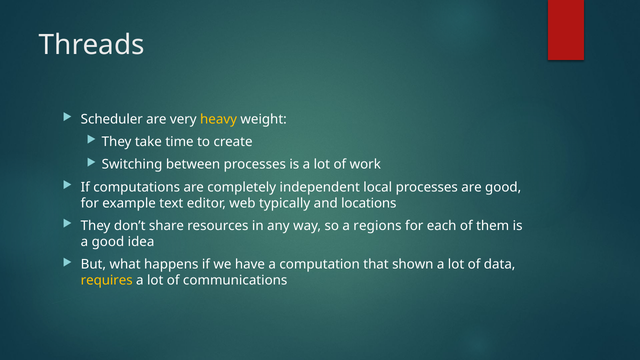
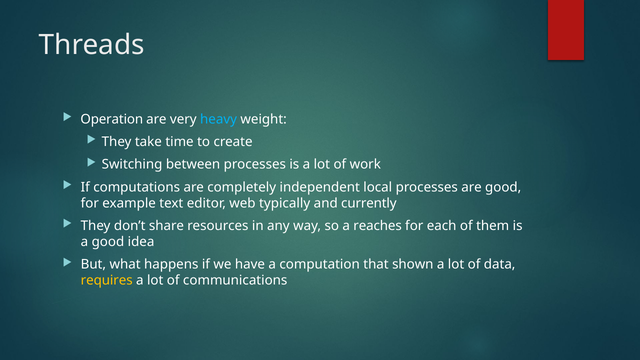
Scheduler: Scheduler -> Operation
heavy colour: yellow -> light blue
locations: locations -> currently
regions: regions -> reaches
